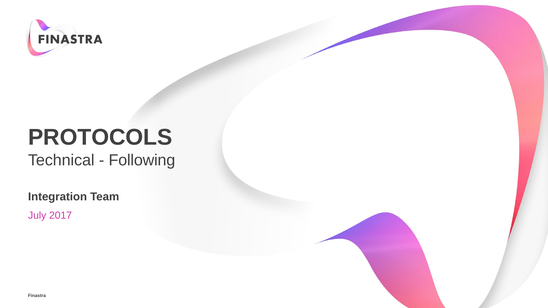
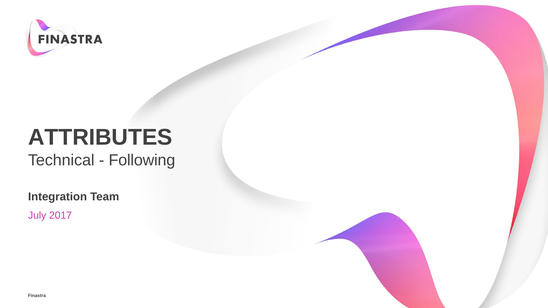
PROTOCOLS: PROTOCOLS -> ATTRIBUTES
